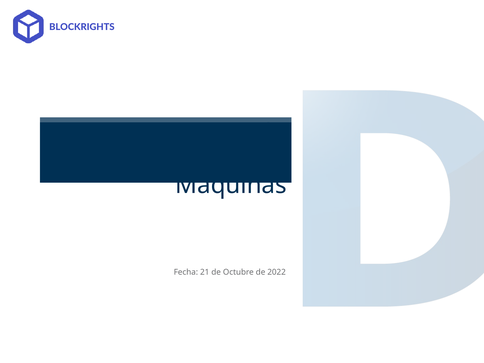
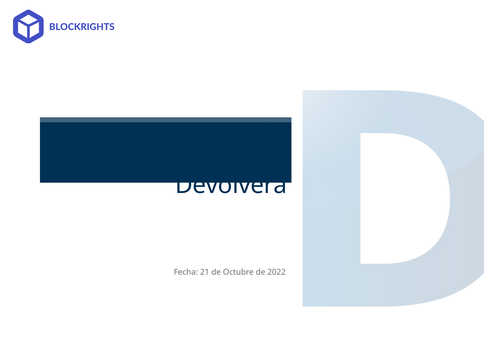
Máquinas: Máquinas -> Devolverá
